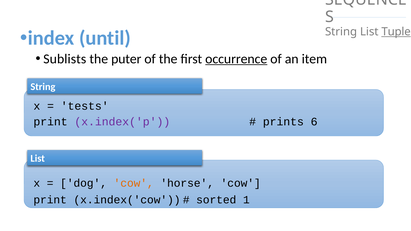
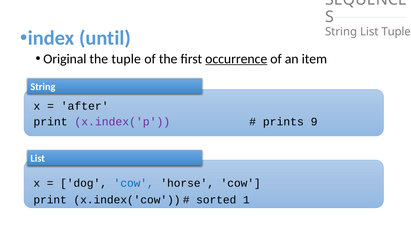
Tuple at (396, 32) underline: present -> none
Sublists: Sublists -> Original
the puter: puter -> tuple
tests: tests -> after
6: 6 -> 9
cow at (134, 183) colour: orange -> blue
